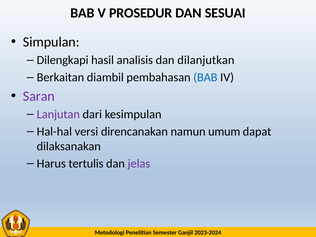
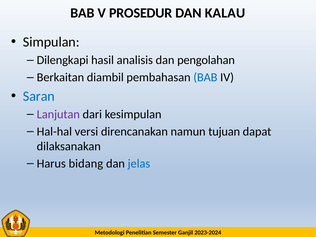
SESUAI: SESUAI -> KALAU
dilanjutkan: dilanjutkan -> pengolahan
Saran colour: purple -> blue
umum: umum -> tujuan
tertulis: tertulis -> bidang
jelas colour: purple -> blue
